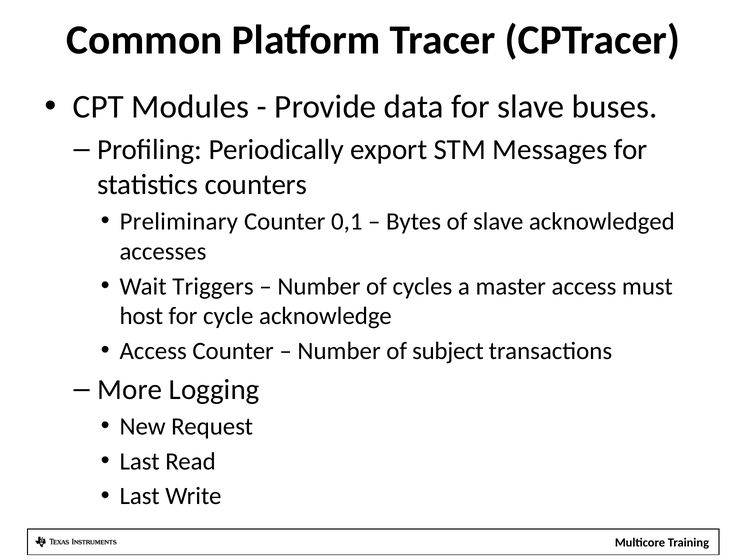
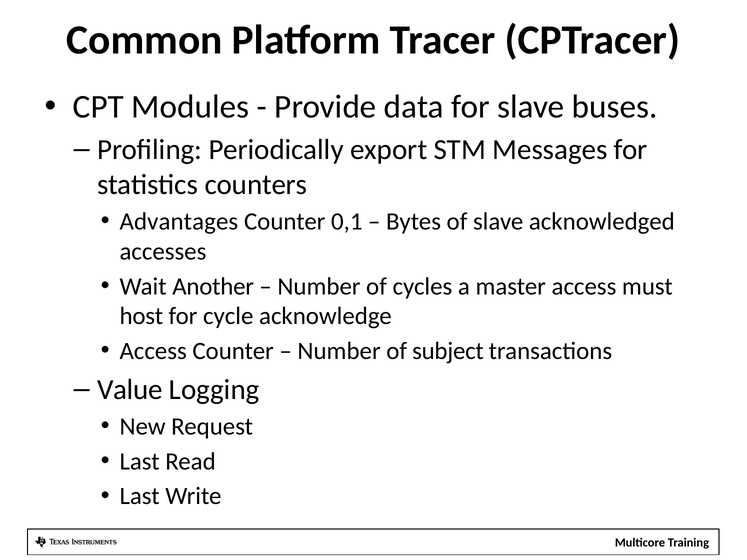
Preliminary: Preliminary -> Advantages
Triggers: Triggers -> Another
More: More -> Value
